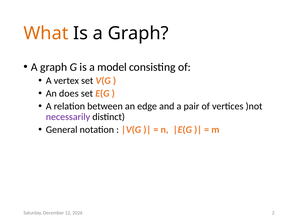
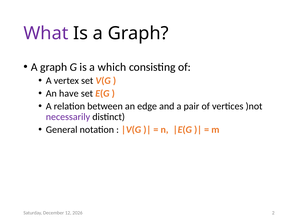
What colour: orange -> purple
model: model -> which
does: does -> have
